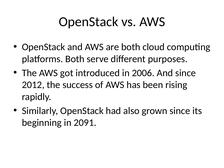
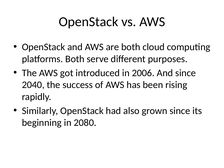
2012: 2012 -> 2040
2091: 2091 -> 2080
